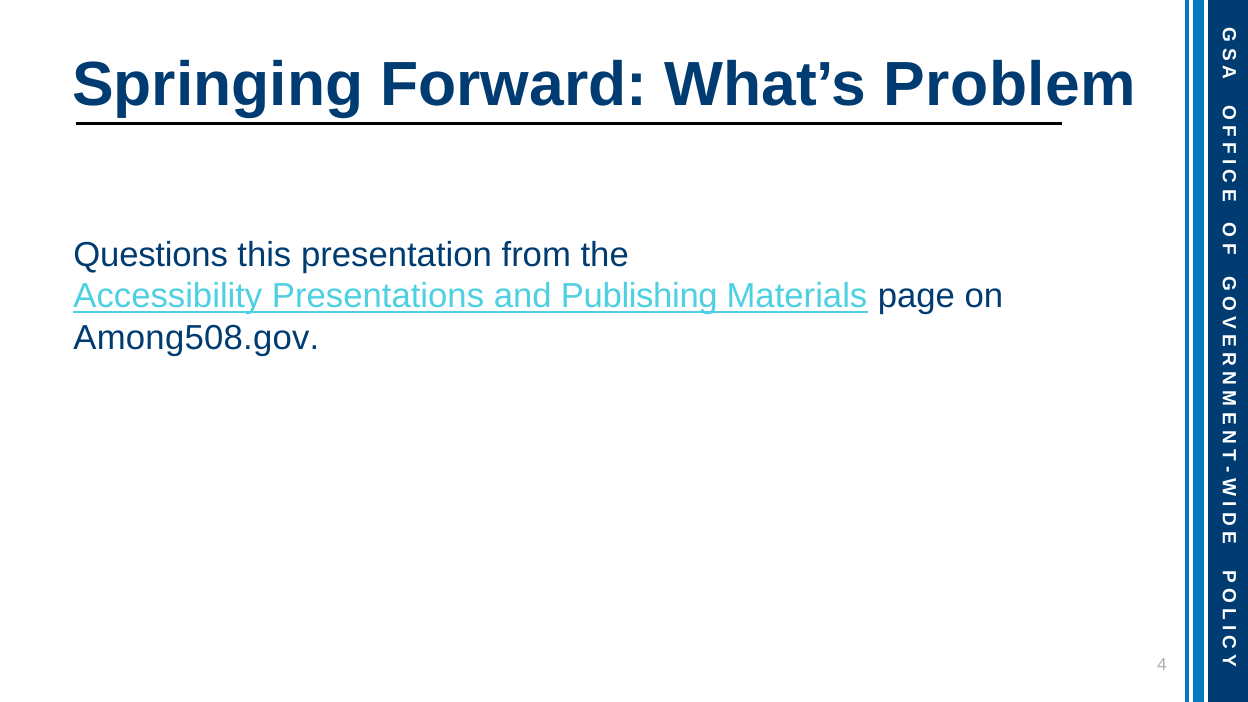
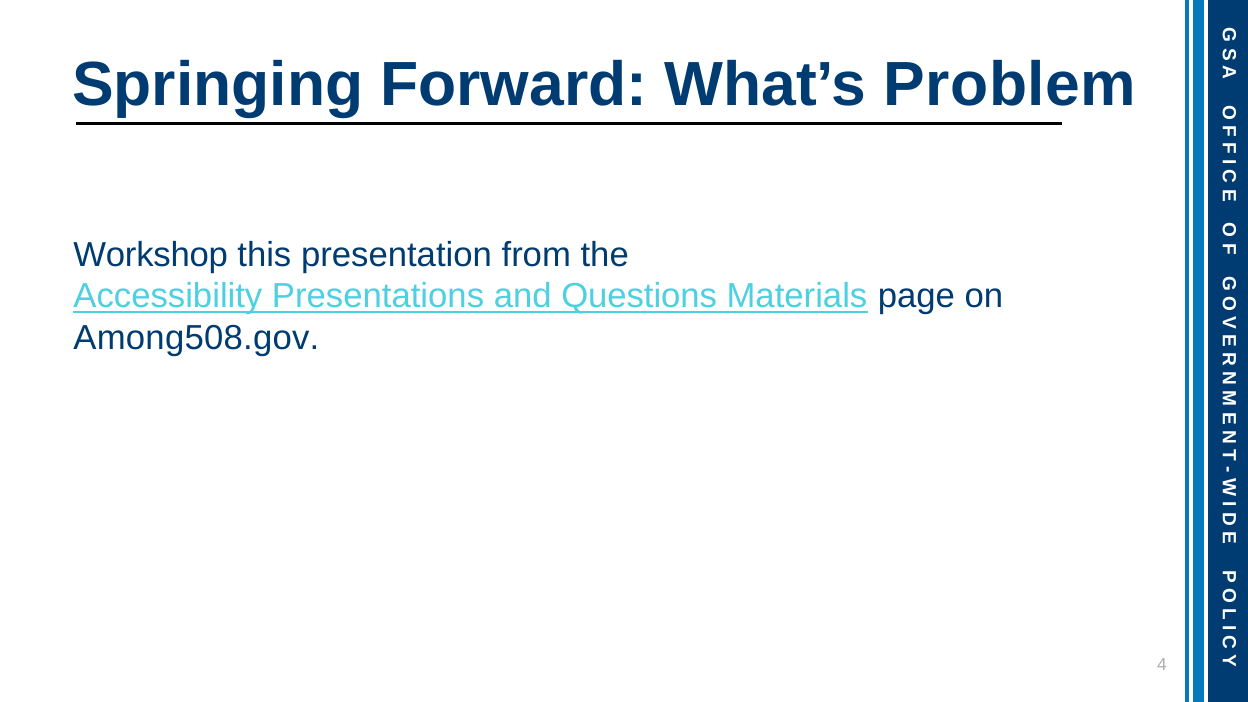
Questions: Questions -> Workshop
Publishing: Publishing -> Questions
